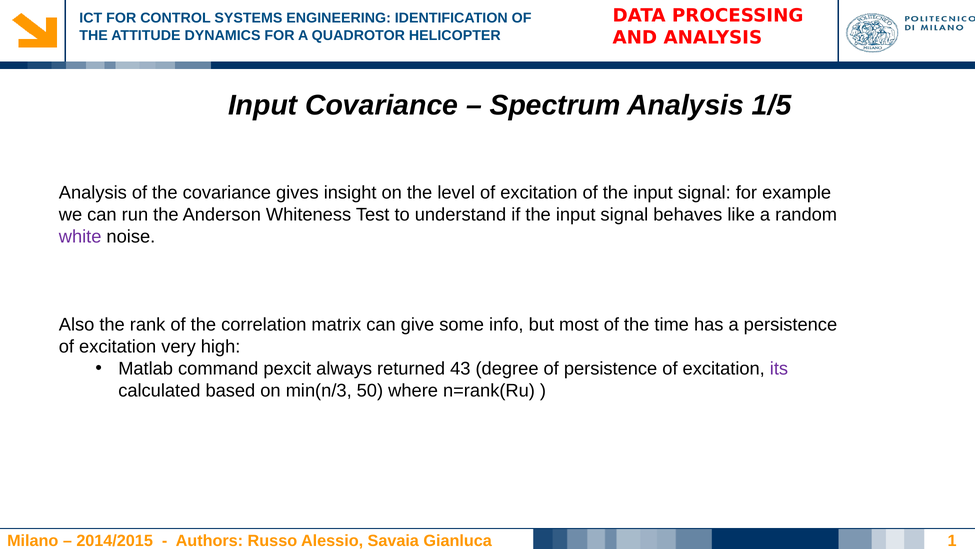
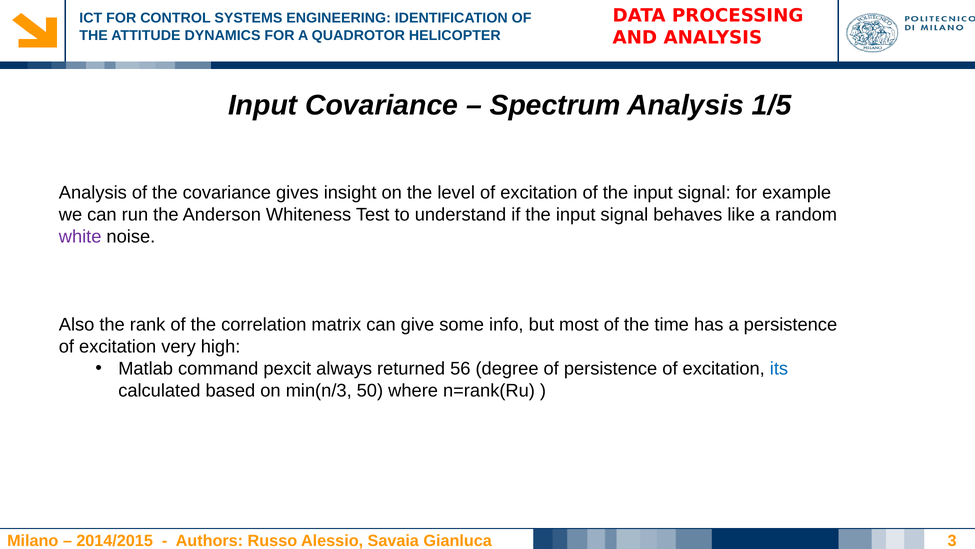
43: 43 -> 56
its colour: purple -> blue
1: 1 -> 3
